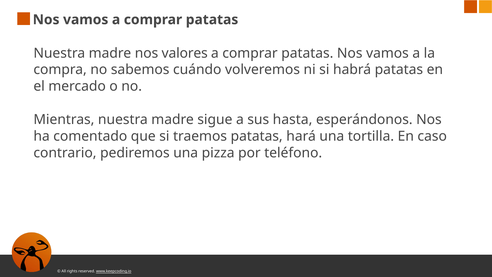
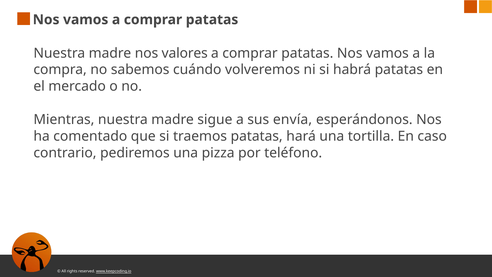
hasta: hasta -> envía
